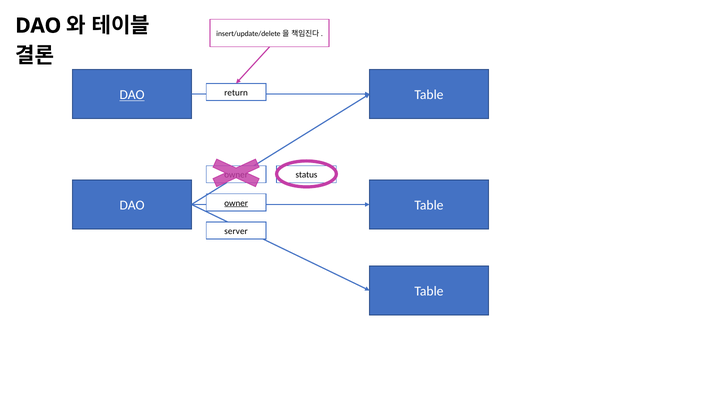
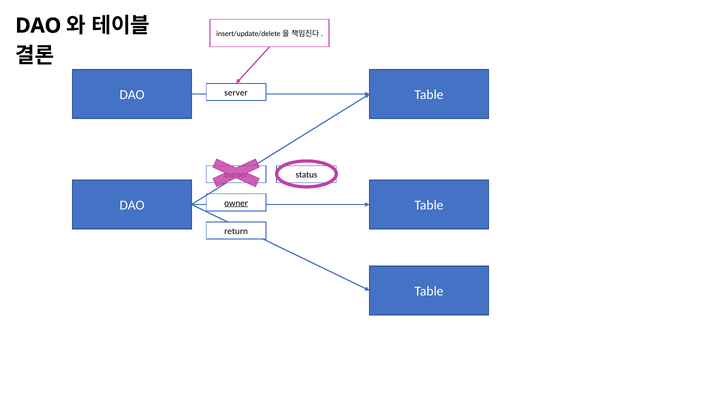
return: return -> server
DAO at (132, 95) underline: present -> none
server: server -> return
